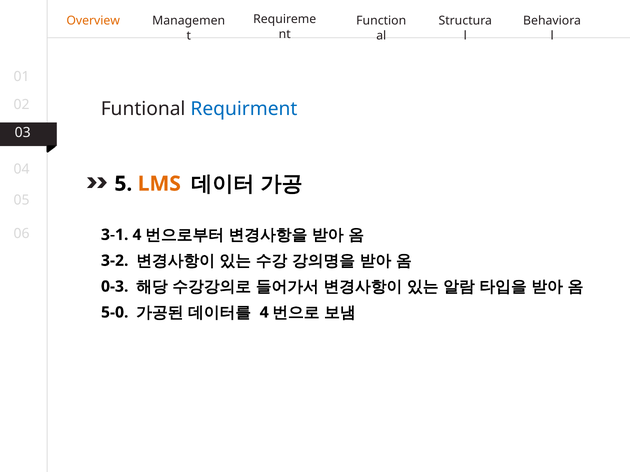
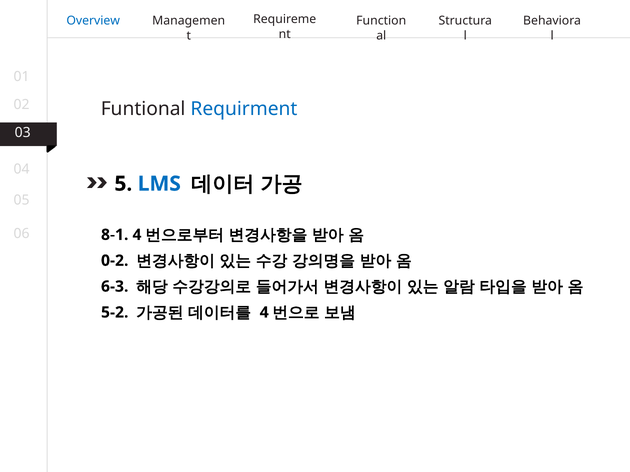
Overview colour: orange -> blue
LMS colour: orange -> blue
3-1: 3-1 -> 8-1
3-2: 3-2 -> 0-2
0-3: 0-3 -> 6-3
5-0: 5-0 -> 5-2
